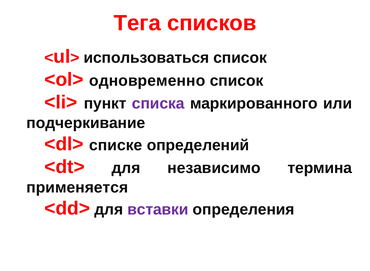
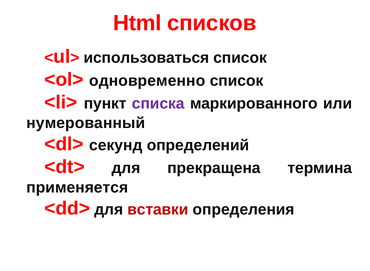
Тега: Тега -> Html
подчеркивание: подчеркивание -> нумерованный
списке: списке -> секунд
независимо: независимо -> прекращена
вставки colour: purple -> red
